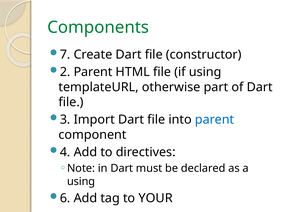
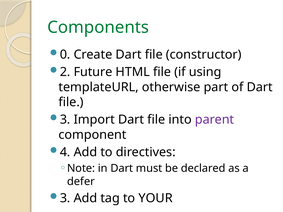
7: 7 -> 0
2 Parent: Parent -> Future
parent at (215, 120) colour: blue -> purple
using at (81, 182): using -> defer
6 at (65, 198): 6 -> 3
